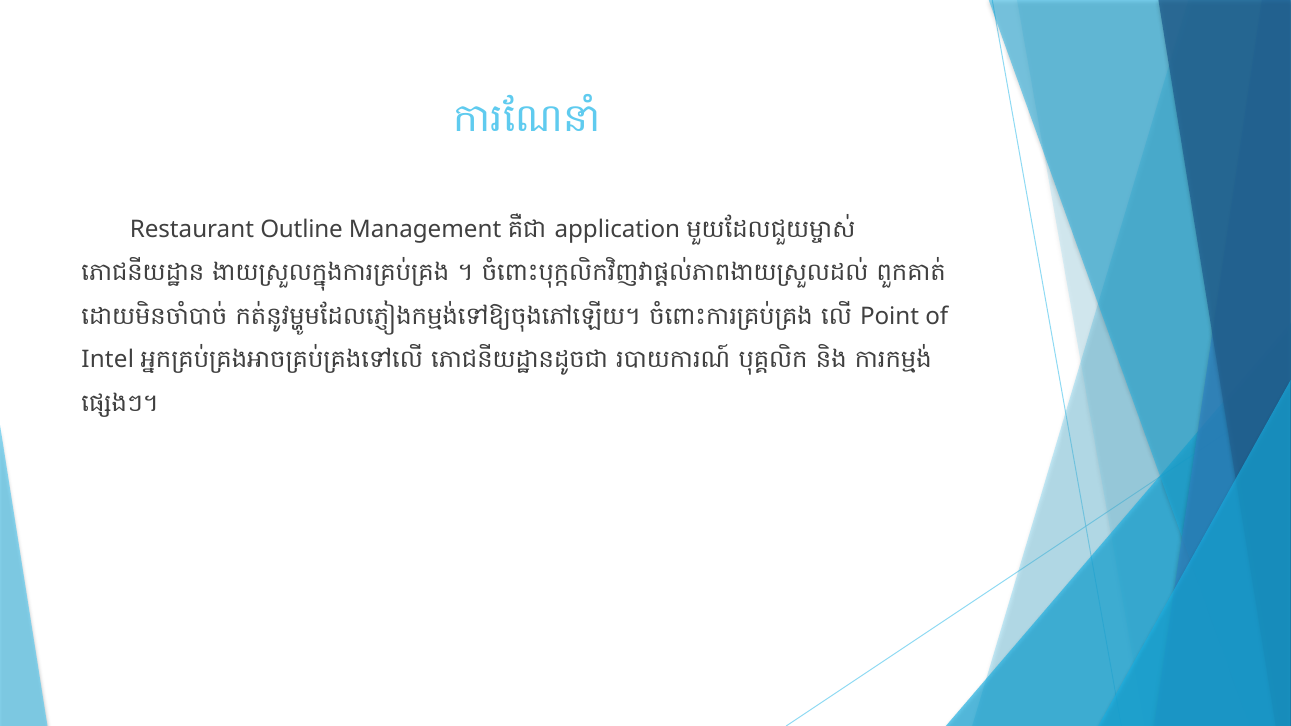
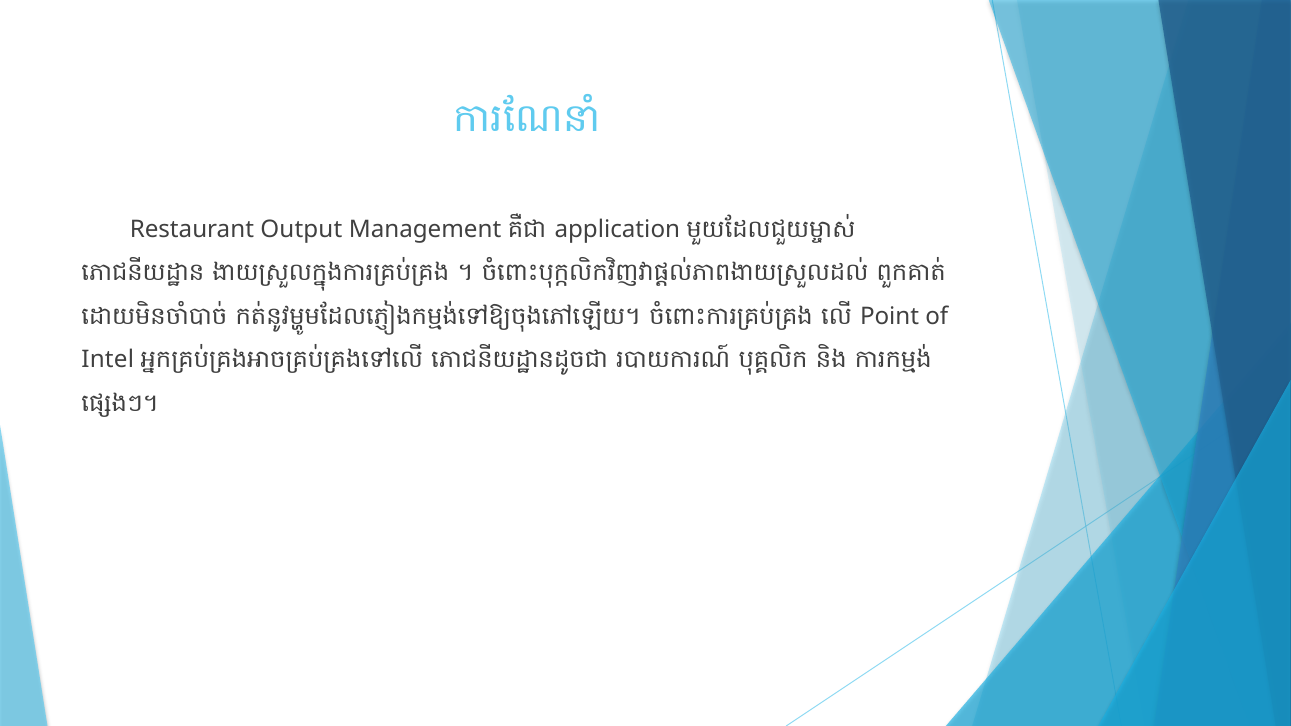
Outline: Outline -> Output
